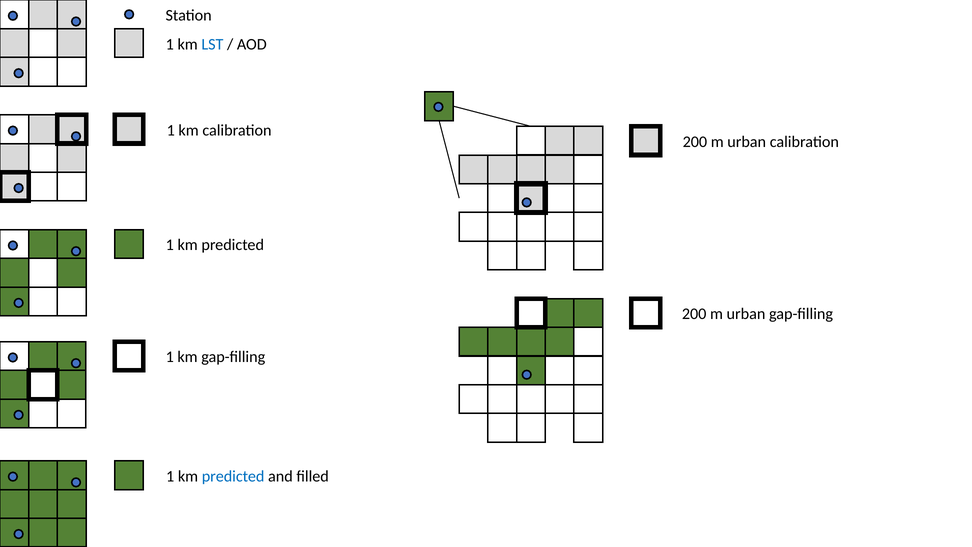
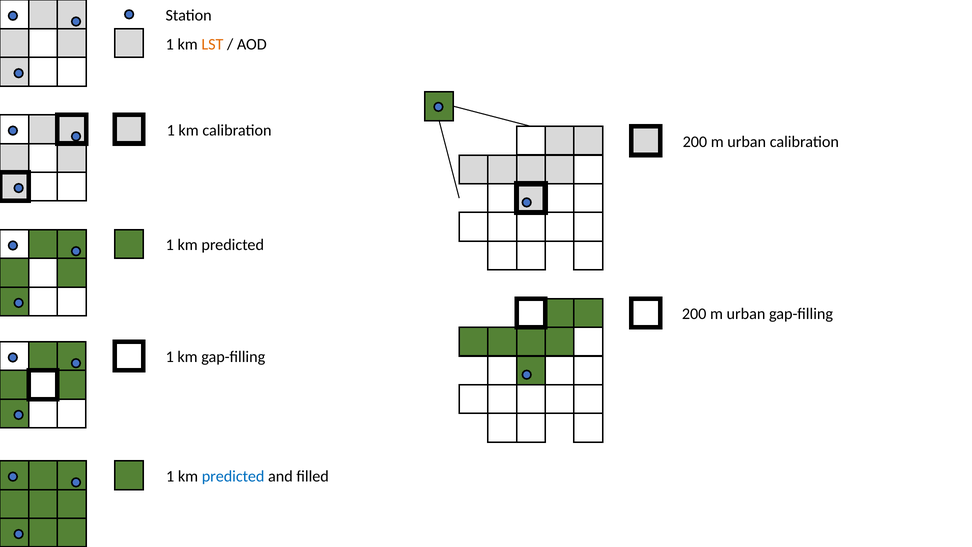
LST colour: blue -> orange
